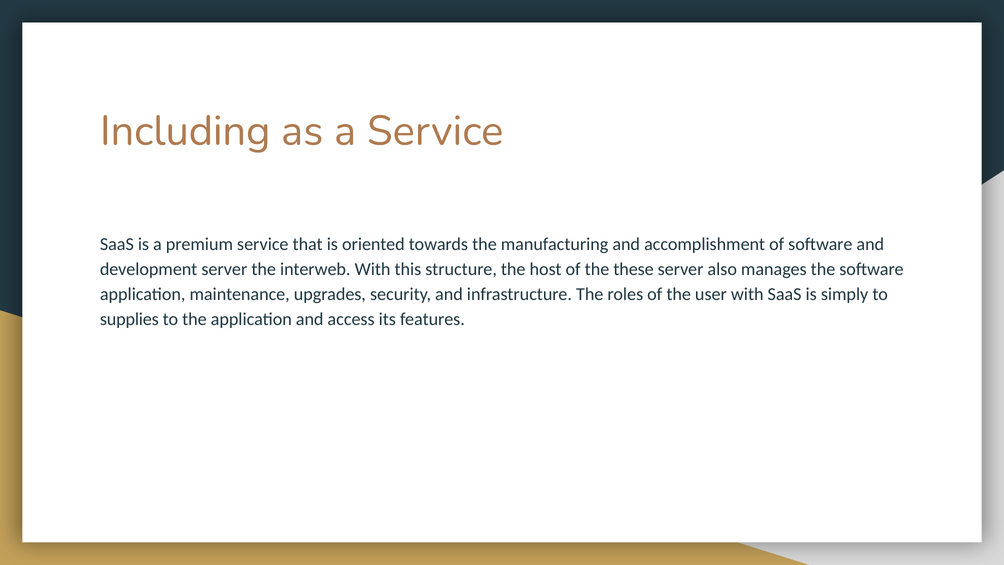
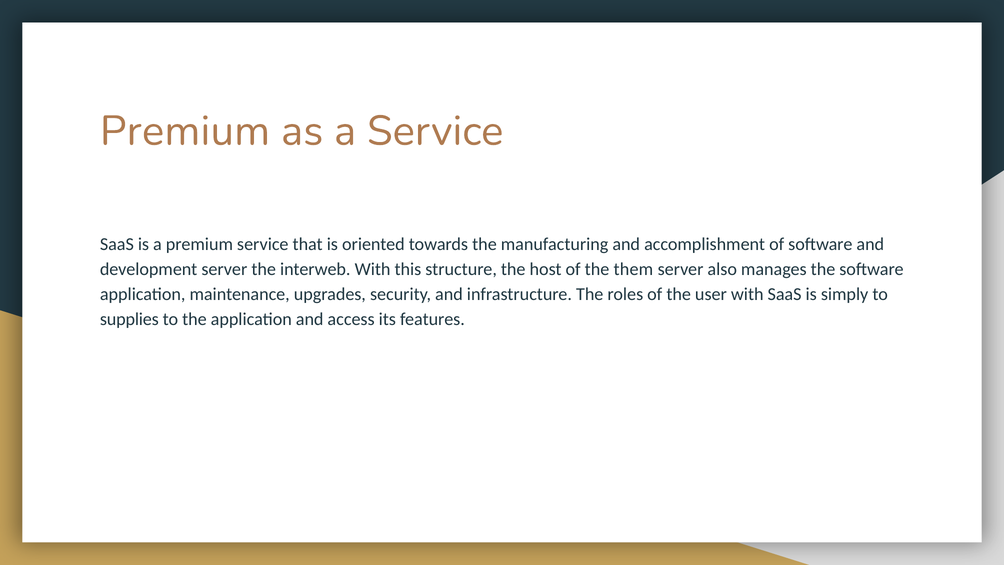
Including at (185, 131): Including -> Premium
these: these -> them
